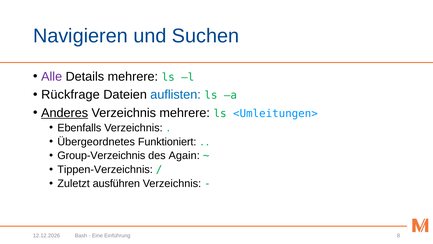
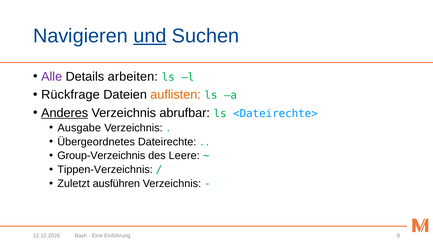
und underline: none -> present
Details mehrere: mehrere -> arbeiten
auflisten colour: blue -> orange
Verzeichnis mehrere: mehrere -> abrufbar
<Umleitungen>: <Umleitungen> -> <Dateirechte>
Ebenfalls: Ebenfalls -> Ausgabe
Funktioniert: Funktioniert -> Dateirechte
Again: Again -> Leere
